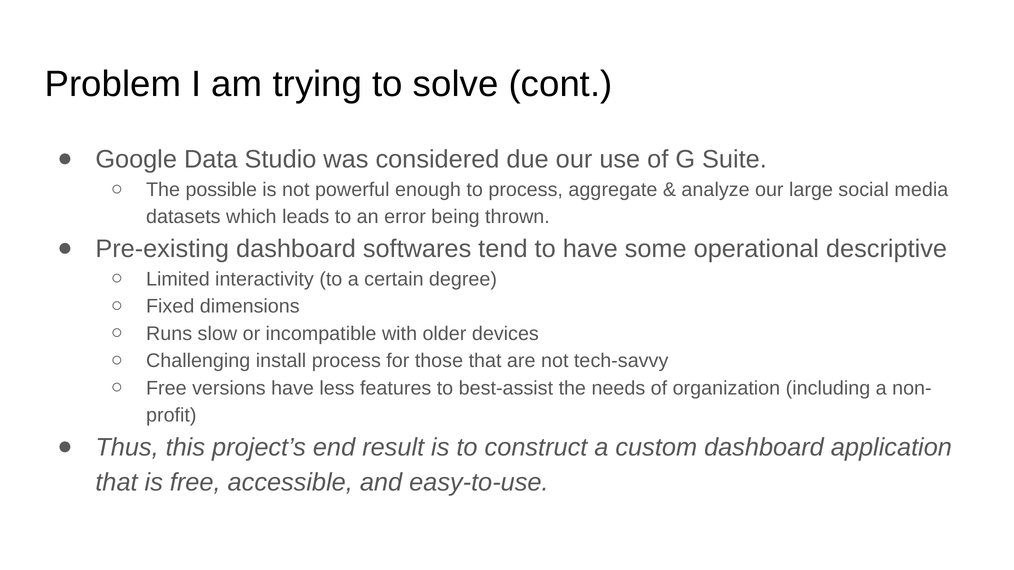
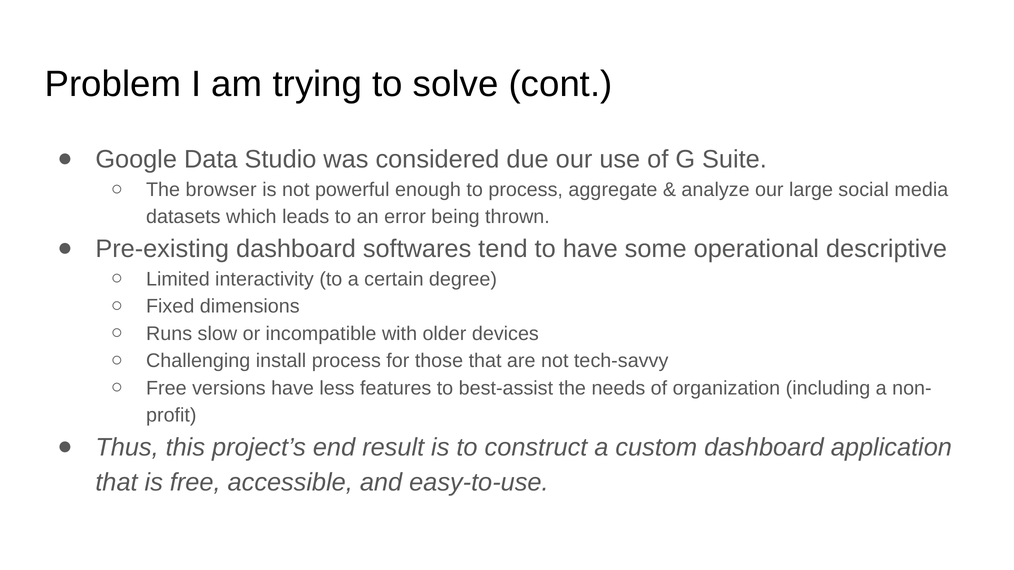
possible: possible -> browser
